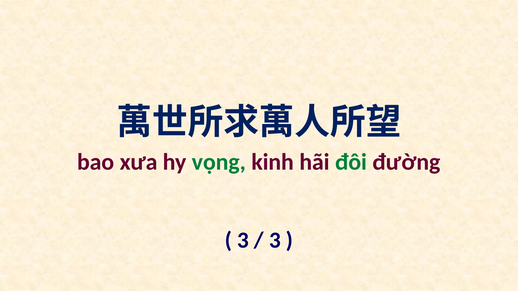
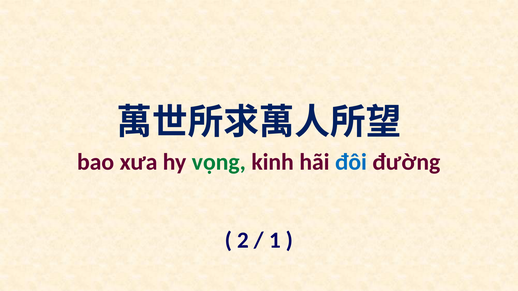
đôi colour: green -> blue
3 at (243, 241): 3 -> 2
3 at (275, 241): 3 -> 1
